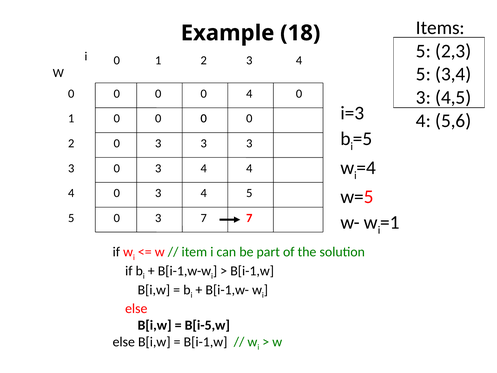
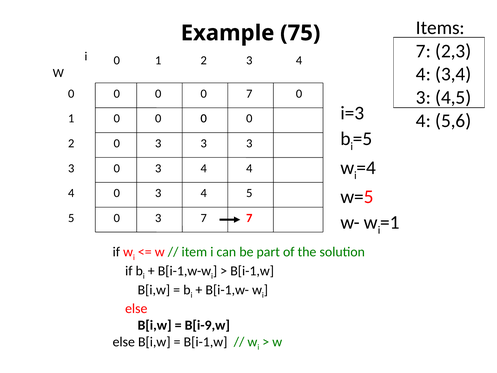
18: 18 -> 75
5 at (423, 51): 5 -> 7
5 at (423, 74): 5 -> 4
0 4: 4 -> 7
B[i-5,w: B[i-5,w -> B[i-9,w
